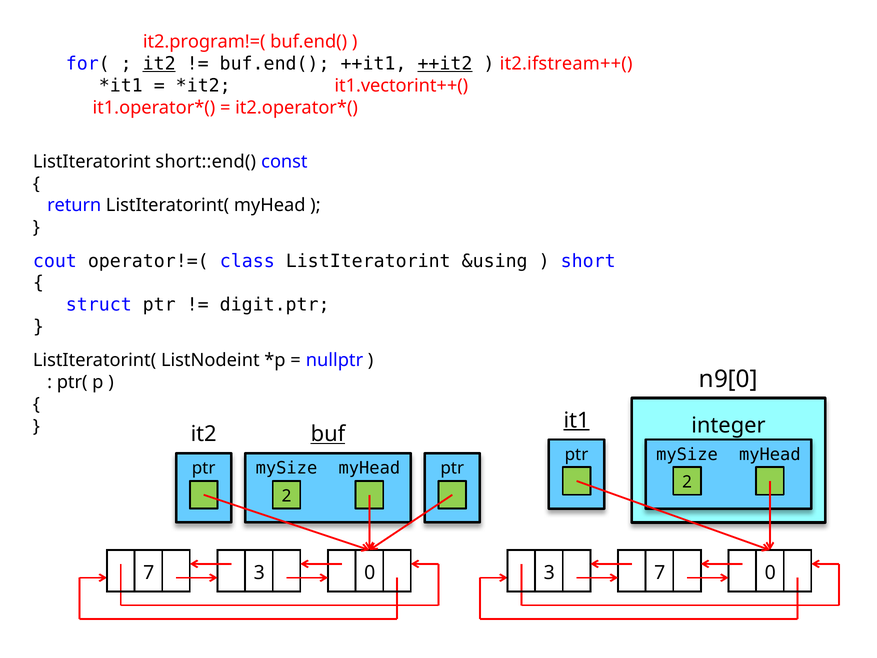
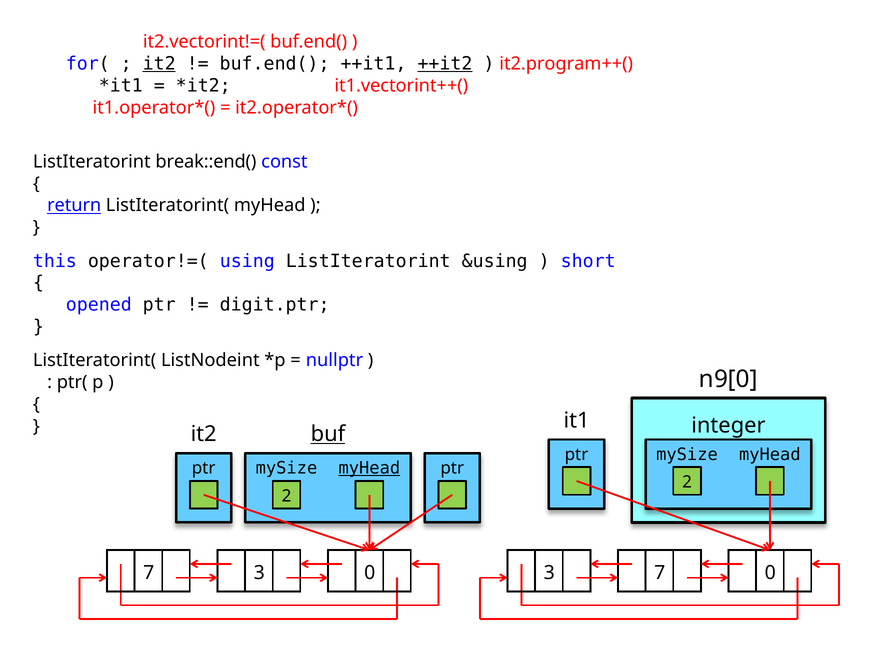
it2.program!=(: it2.program!=( -> it2.vectorint!=(
it2.ifstream++(: it2.ifstream++( -> it2.program++(
short::end(: short::end( -> break::end(
return underline: none -> present
cout: cout -> this
class: class -> using
struct: struct -> opened
it1 underline: present -> none
myHead at (369, 468) underline: none -> present
